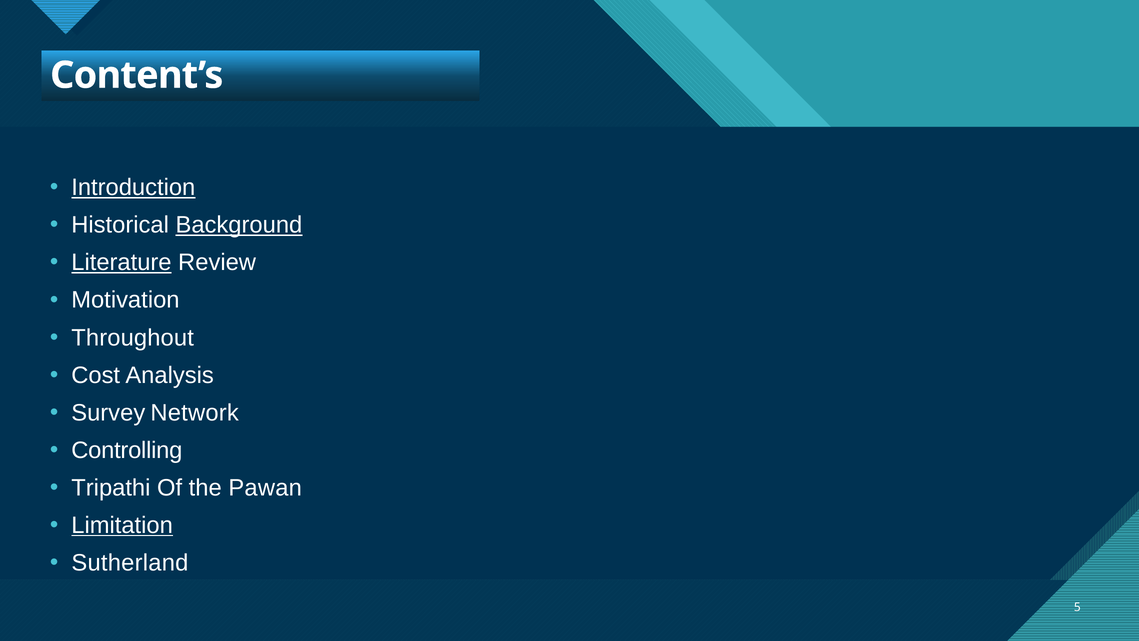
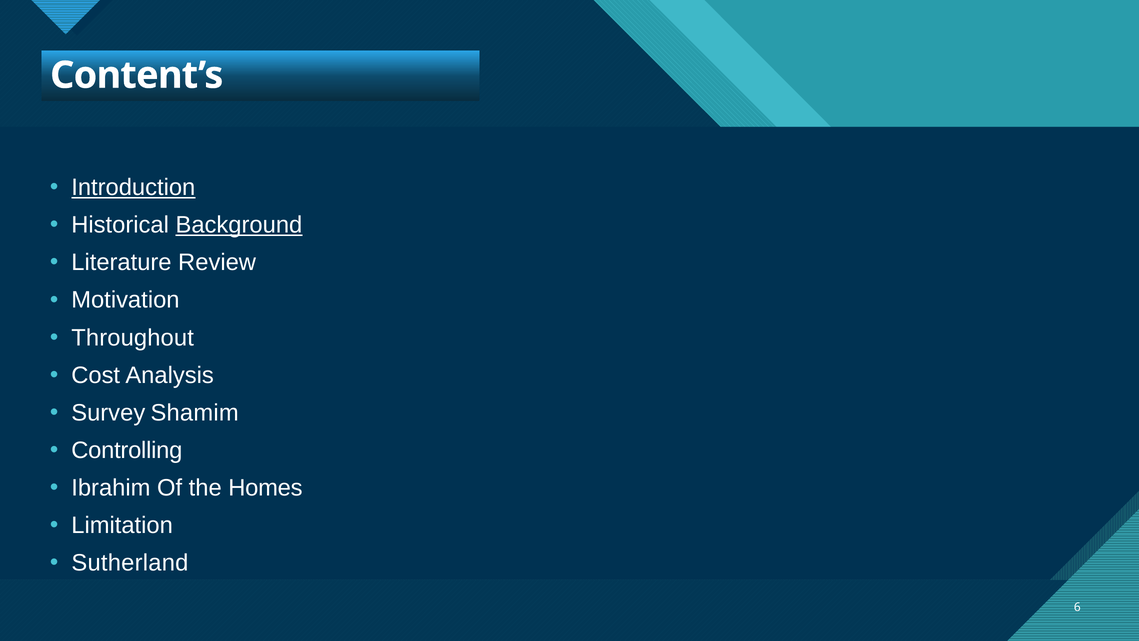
Literature underline: present -> none
Network: Network -> Shamim
Tripathi: Tripathi -> Ibrahim
Pawan: Pawan -> Homes
Limitation underline: present -> none
5: 5 -> 6
